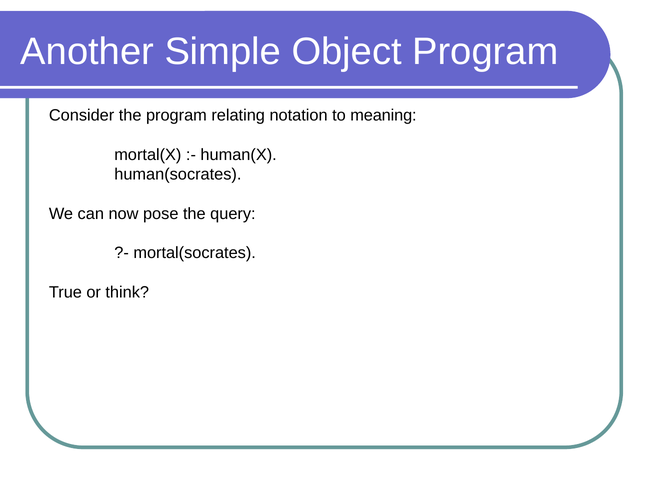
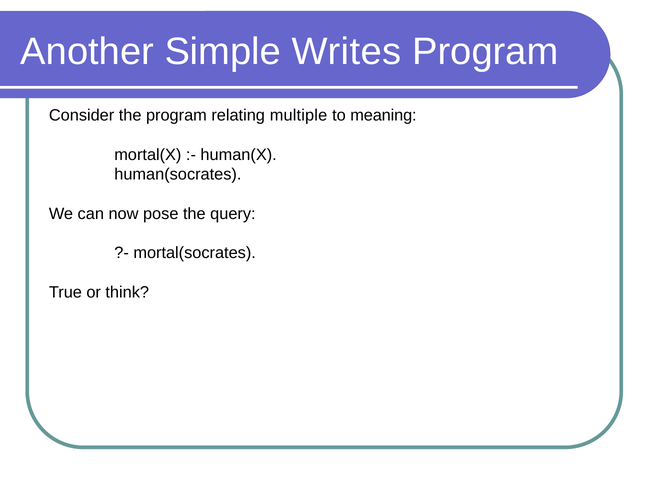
Object: Object -> Writes
notation: notation -> multiple
